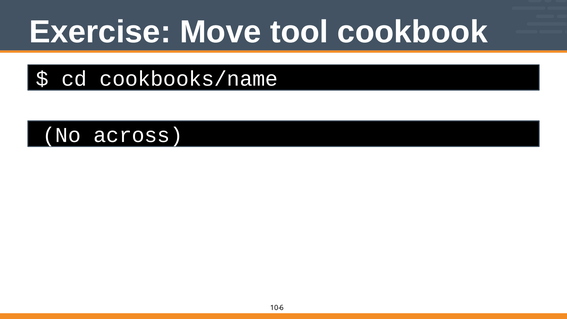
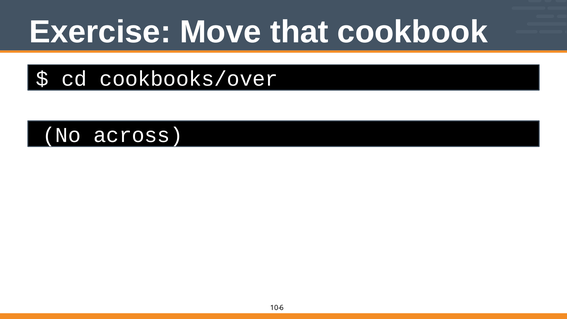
tool: tool -> that
cookbooks/name: cookbooks/name -> cookbooks/over
